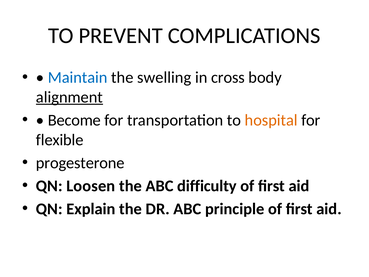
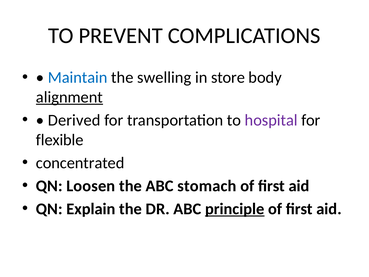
cross: cross -> store
Become: Become -> Derived
hospital colour: orange -> purple
progesterone: progesterone -> concentrated
difficulty: difficulty -> stomach
principle underline: none -> present
